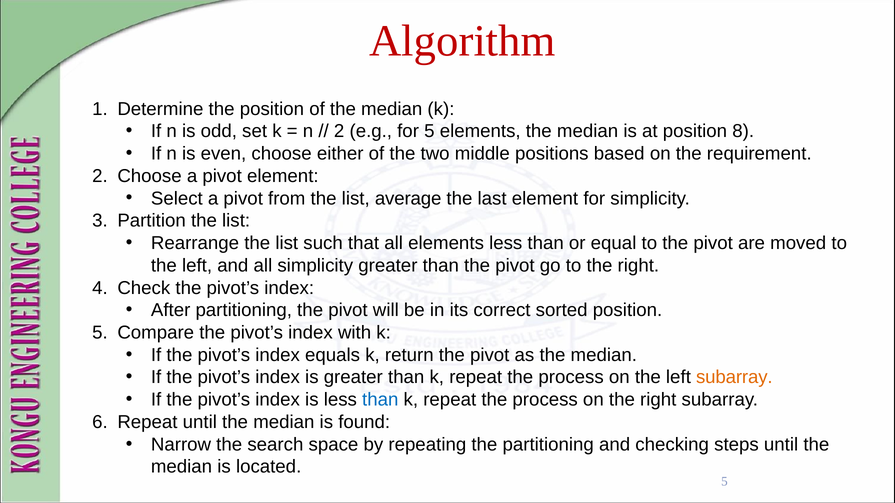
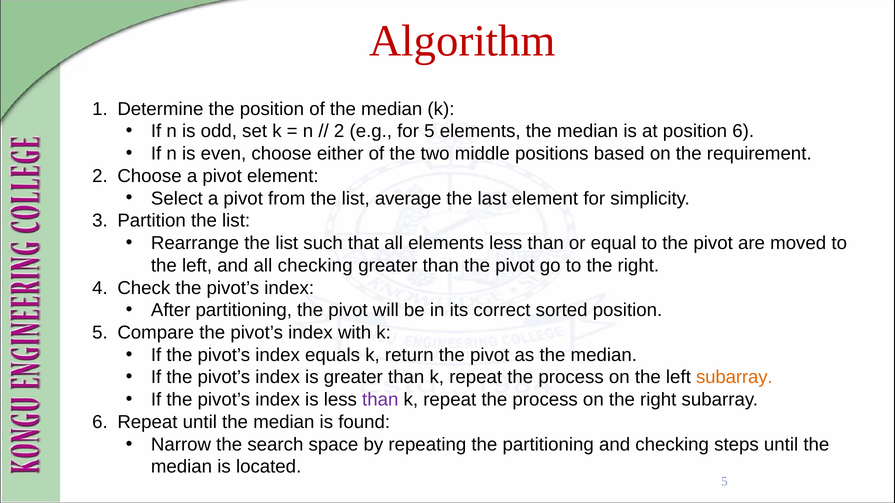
position 8: 8 -> 6
all simplicity: simplicity -> checking
than at (380, 400) colour: blue -> purple
